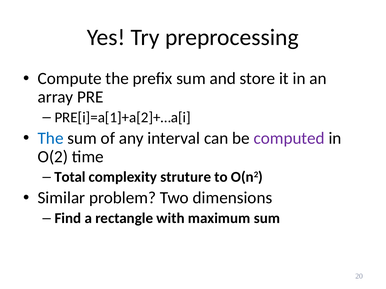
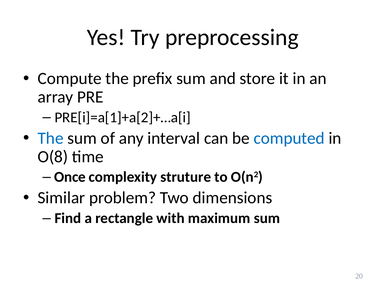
computed colour: purple -> blue
O(2: O(2 -> O(8
Total: Total -> Once
